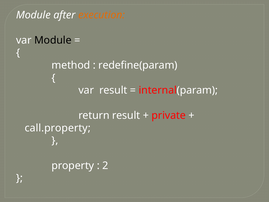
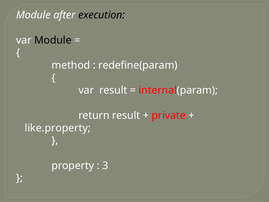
execution colour: orange -> black
call.property: call.property -> like.property
2: 2 -> 3
